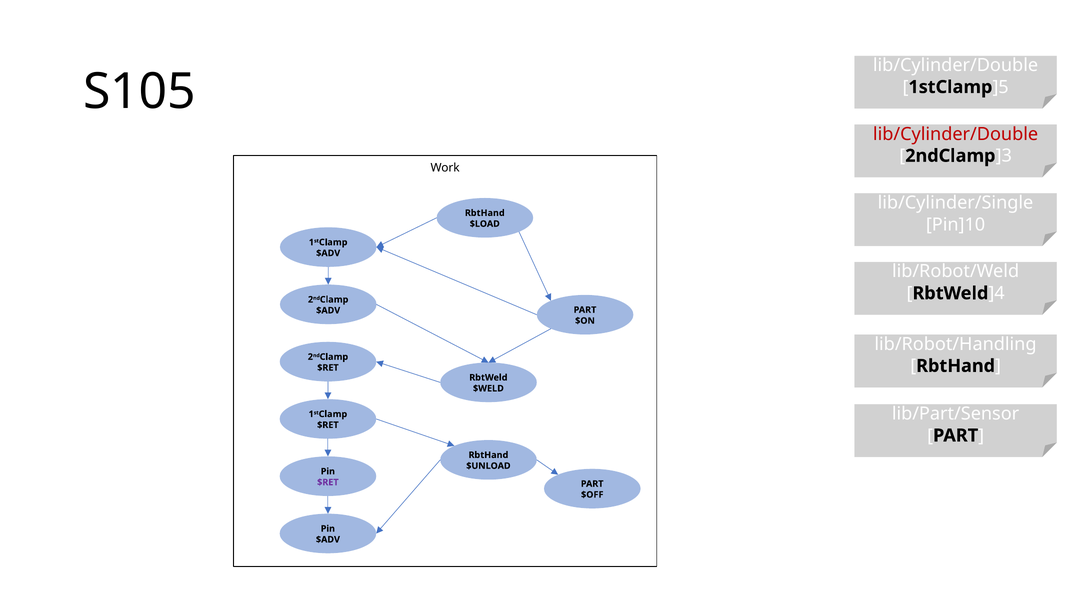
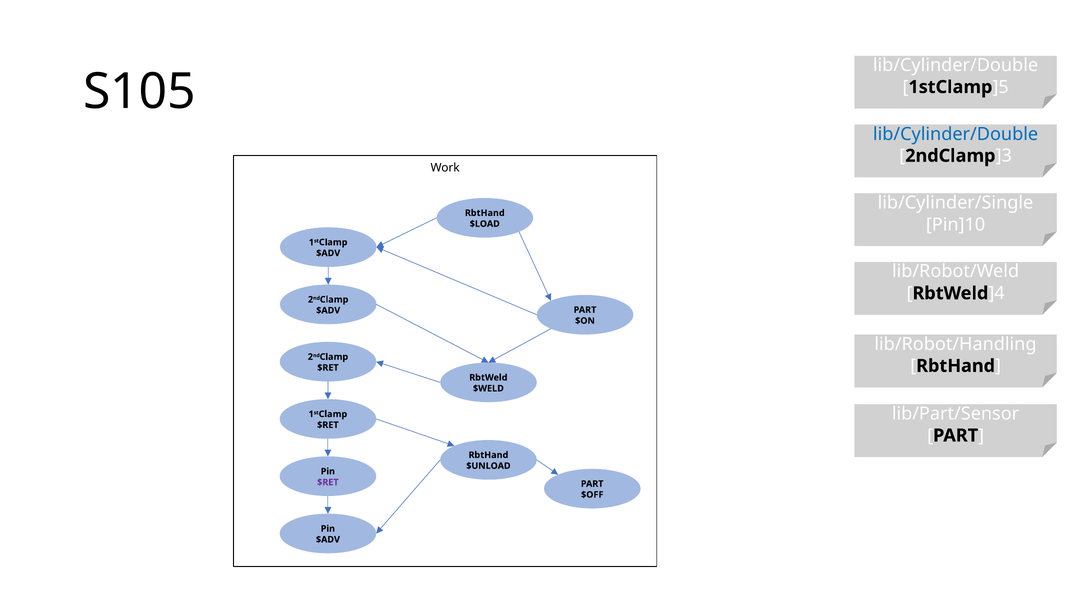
lib/Cylinder/Double at (956, 134) colour: red -> blue
